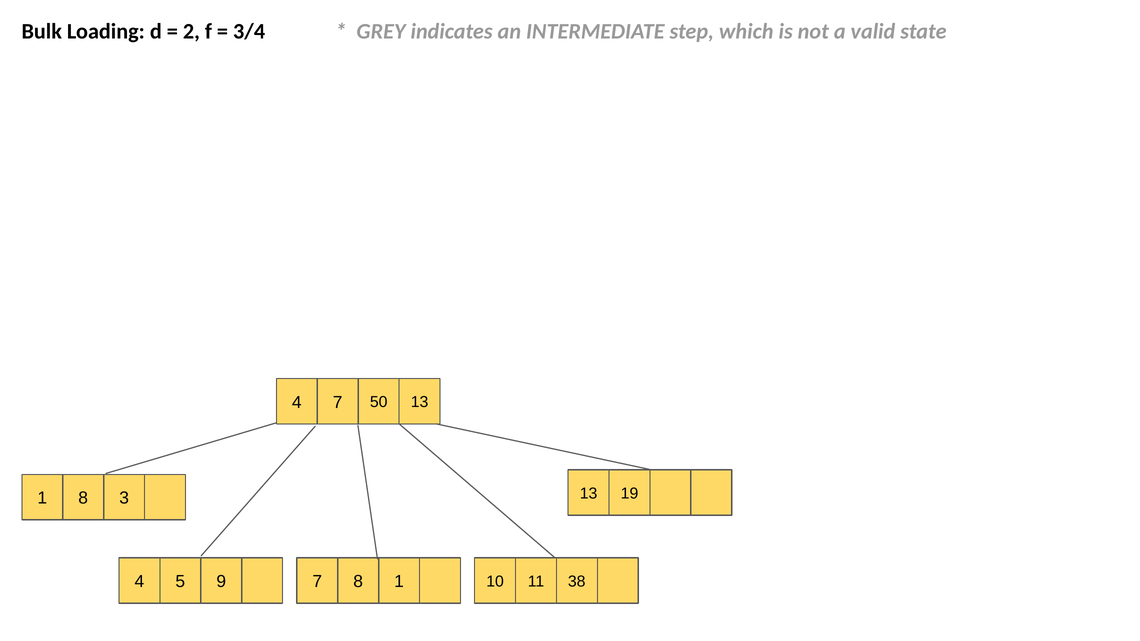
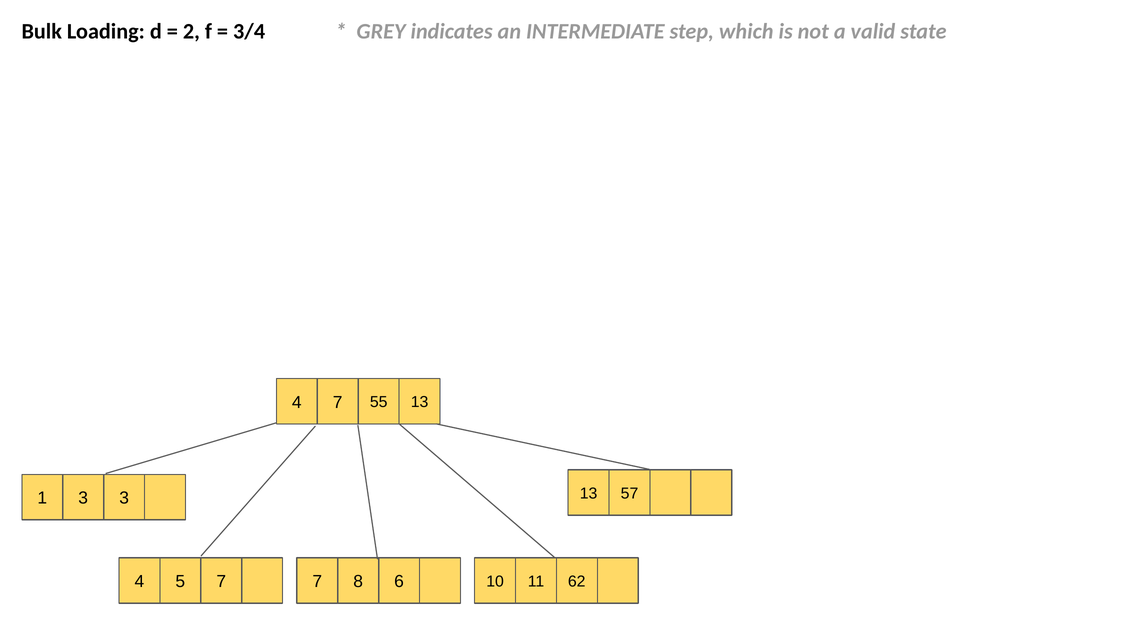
50: 50 -> 55
19: 19 -> 57
1 8: 8 -> 3
5 9: 9 -> 7
8 1: 1 -> 6
38: 38 -> 62
